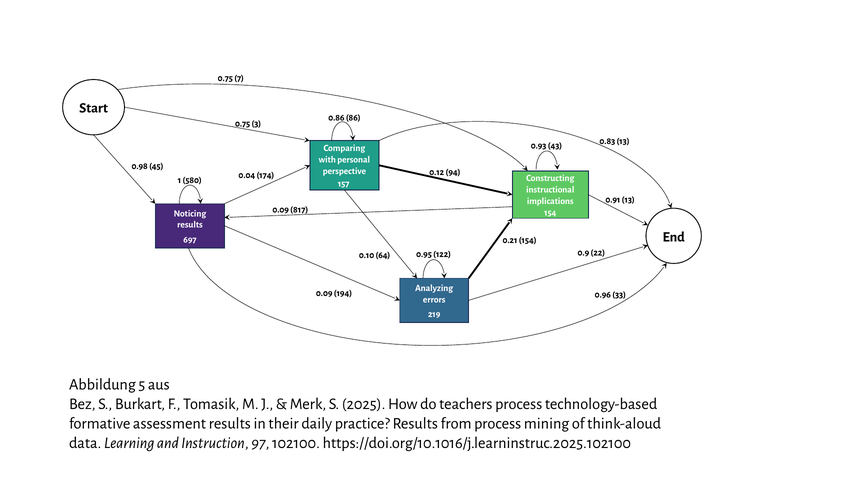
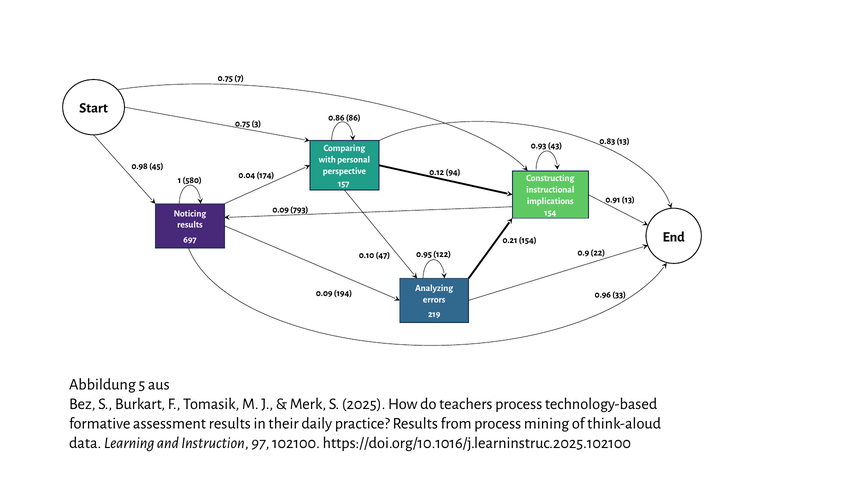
817: 817 -> 793
64: 64 -> 47
